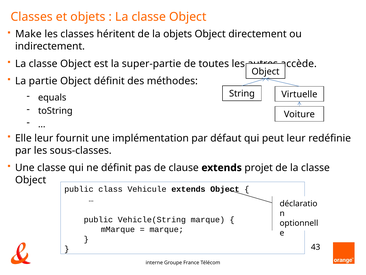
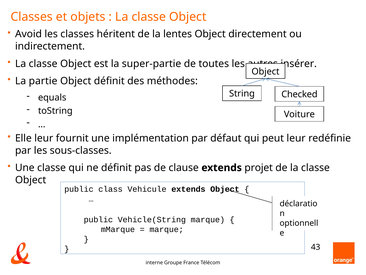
Make: Make -> Avoid
la objets: objets -> lentes
accède: accède -> insérer
Virtuelle: Virtuelle -> Checked
